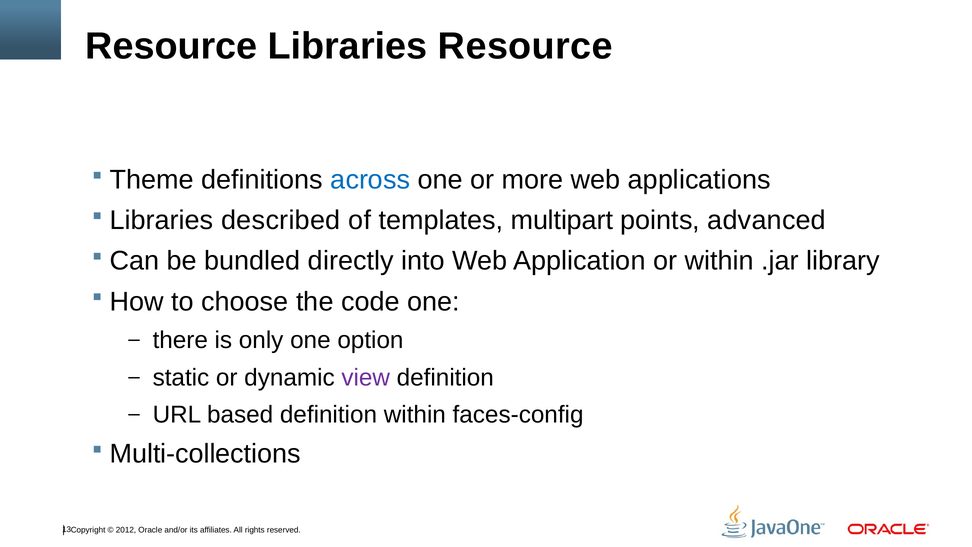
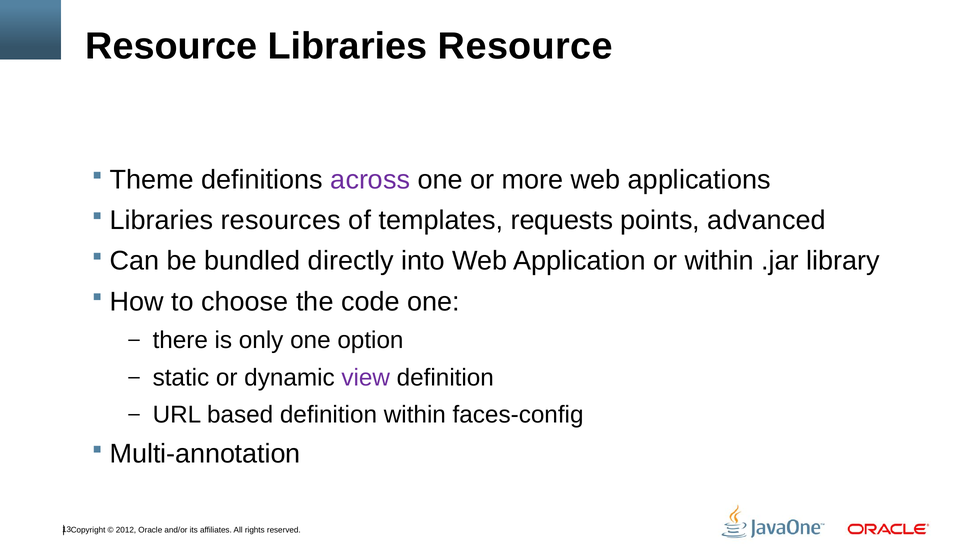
across colour: blue -> purple
described: described -> resources
multipart: multipart -> requests
Multi-collections: Multi-collections -> Multi-annotation
